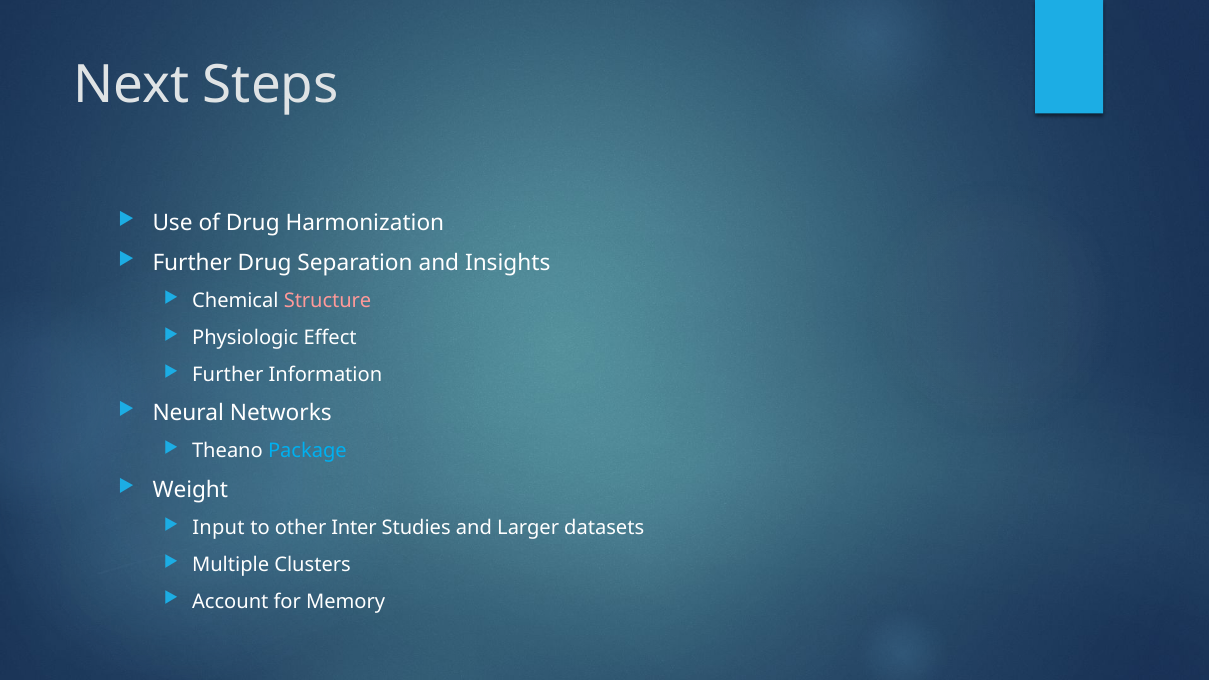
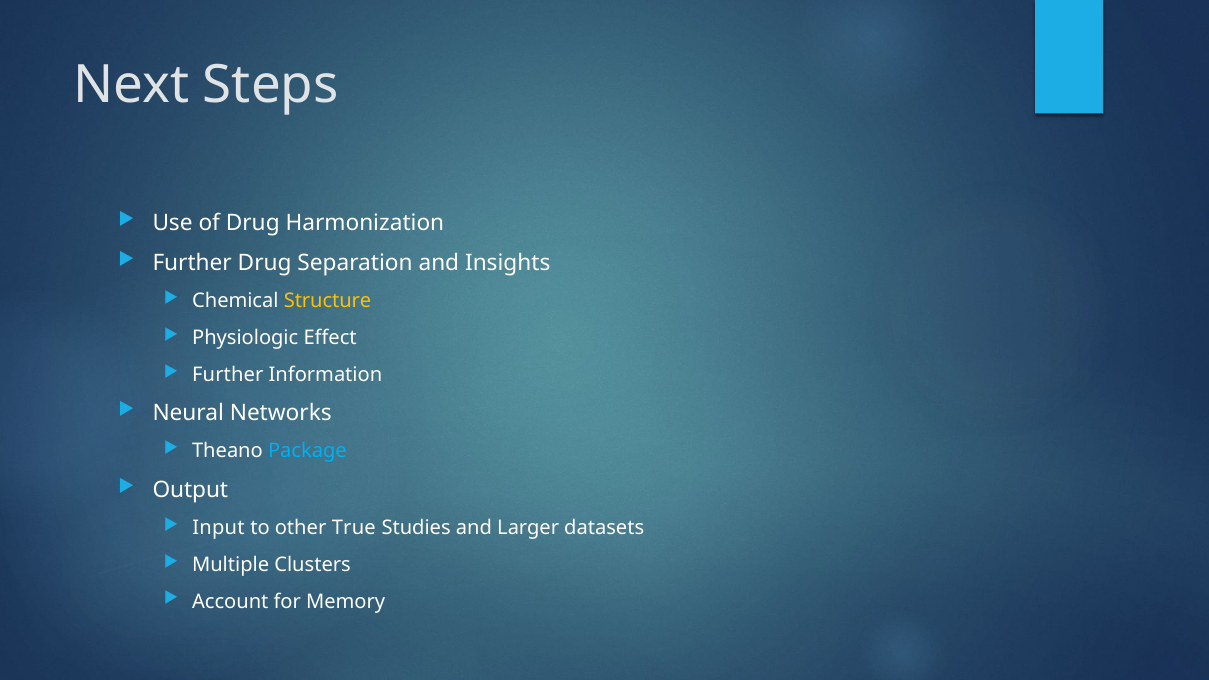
Structure colour: pink -> yellow
Weight: Weight -> Output
Inter: Inter -> True
